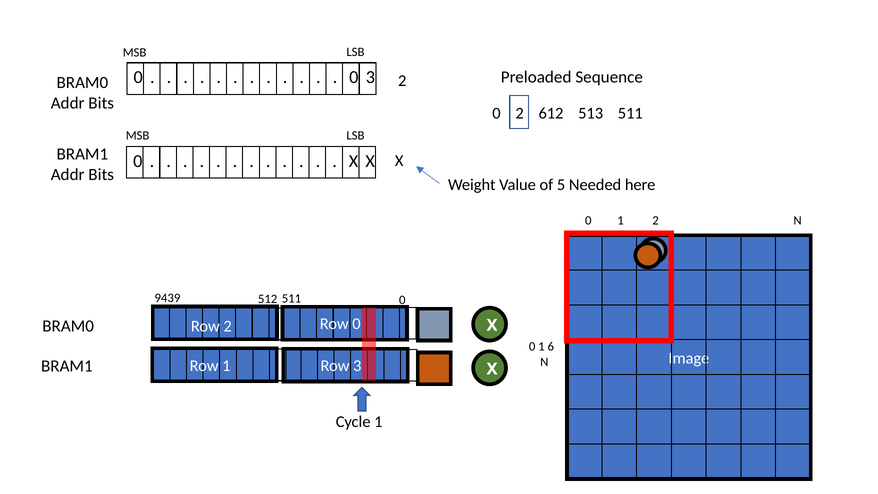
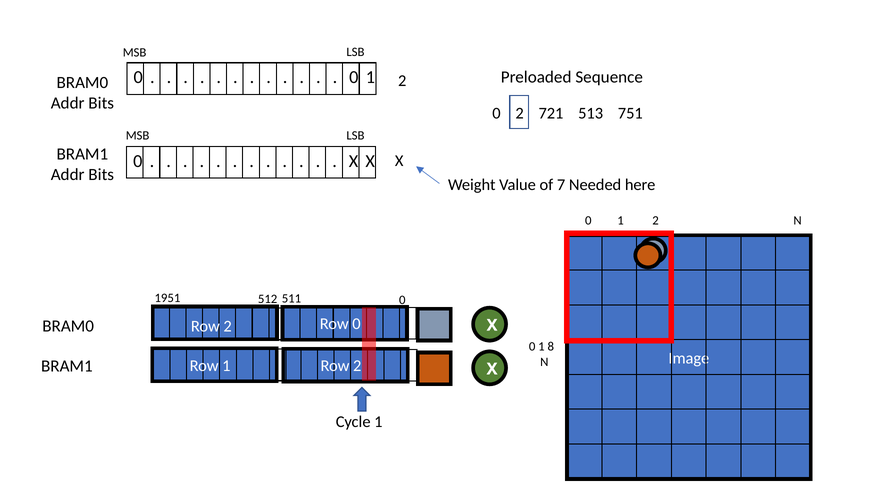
3 at (370, 77): 3 -> 1
612: 612 -> 721
513 511: 511 -> 751
5: 5 -> 7
9439: 9439 -> 1951
6: 6 -> 8
3 at (357, 366): 3 -> 2
